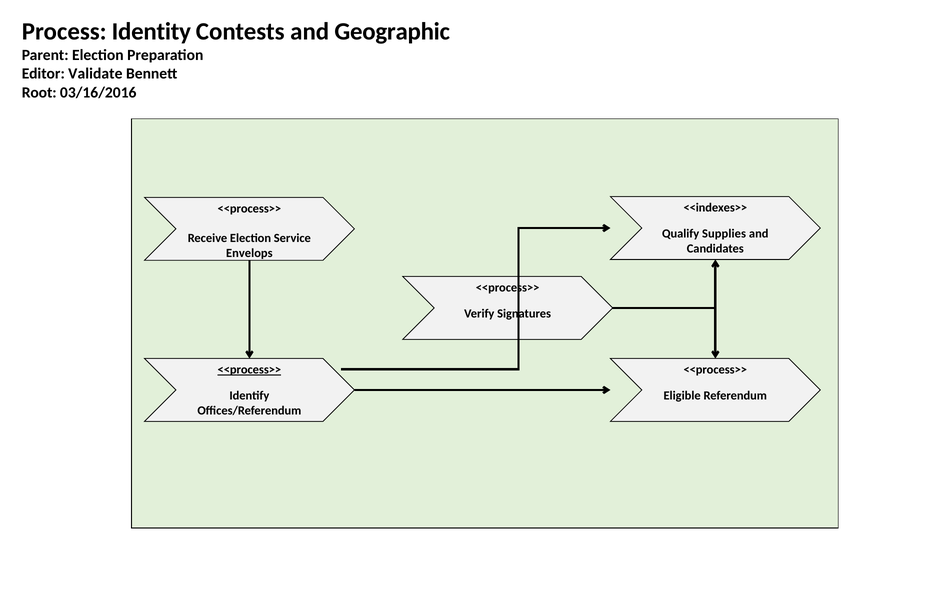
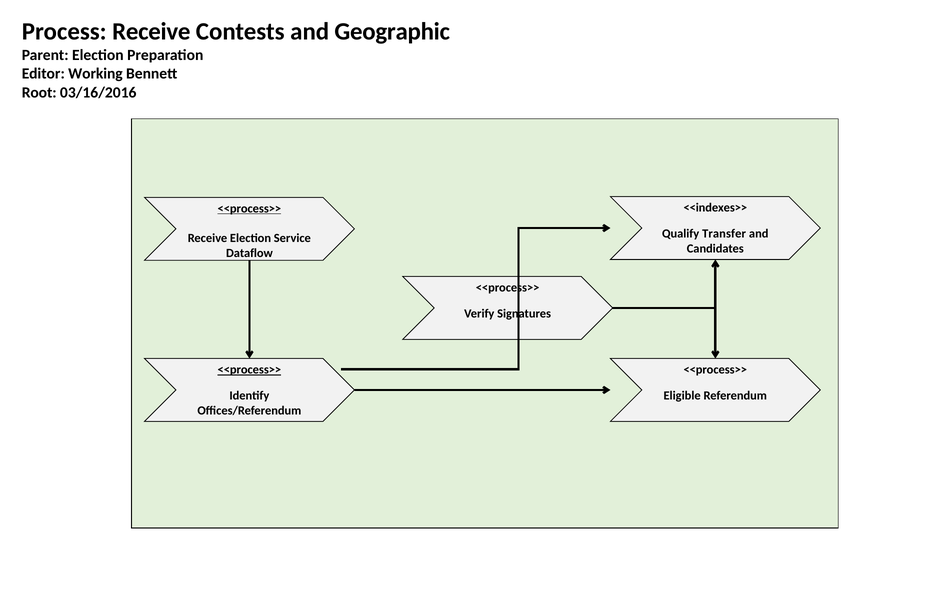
Process Identity: Identity -> Receive
Validate: Validate -> Working
<<process>> at (249, 208) underline: none -> present
Supplies: Supplies -> Transfer
Envelops: Envelops -> Dataflow
